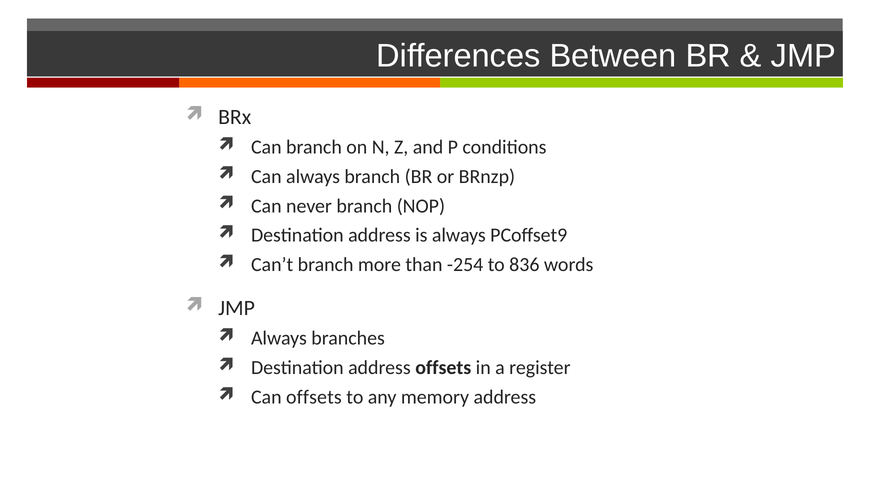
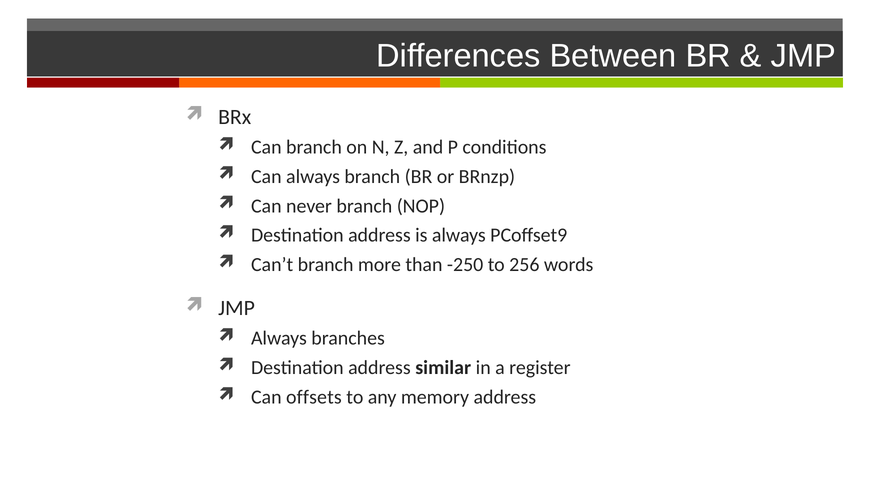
-254: -254 -> -250
836: 836 -> 256
address offsets: offsets -> similar
